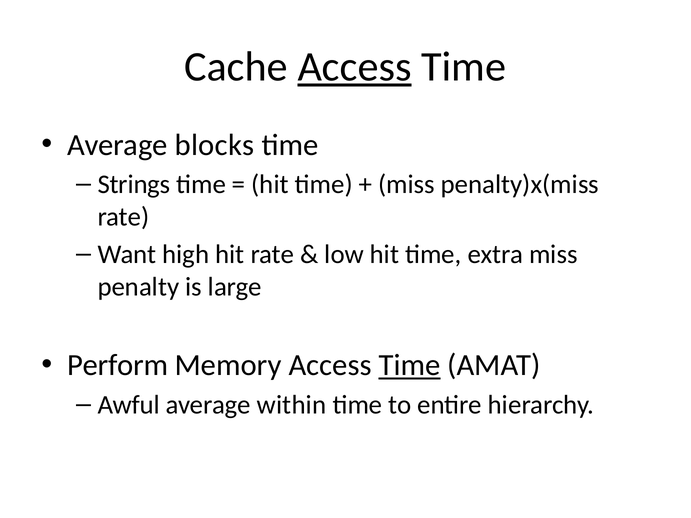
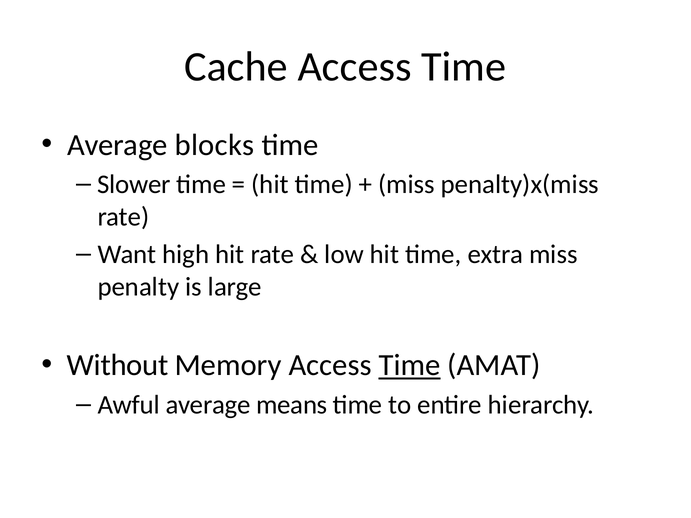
Access at (355, 67) underline: present -> none
Strings: Strings -> Slower
Perform: Perform -> Without
within: within -> means
